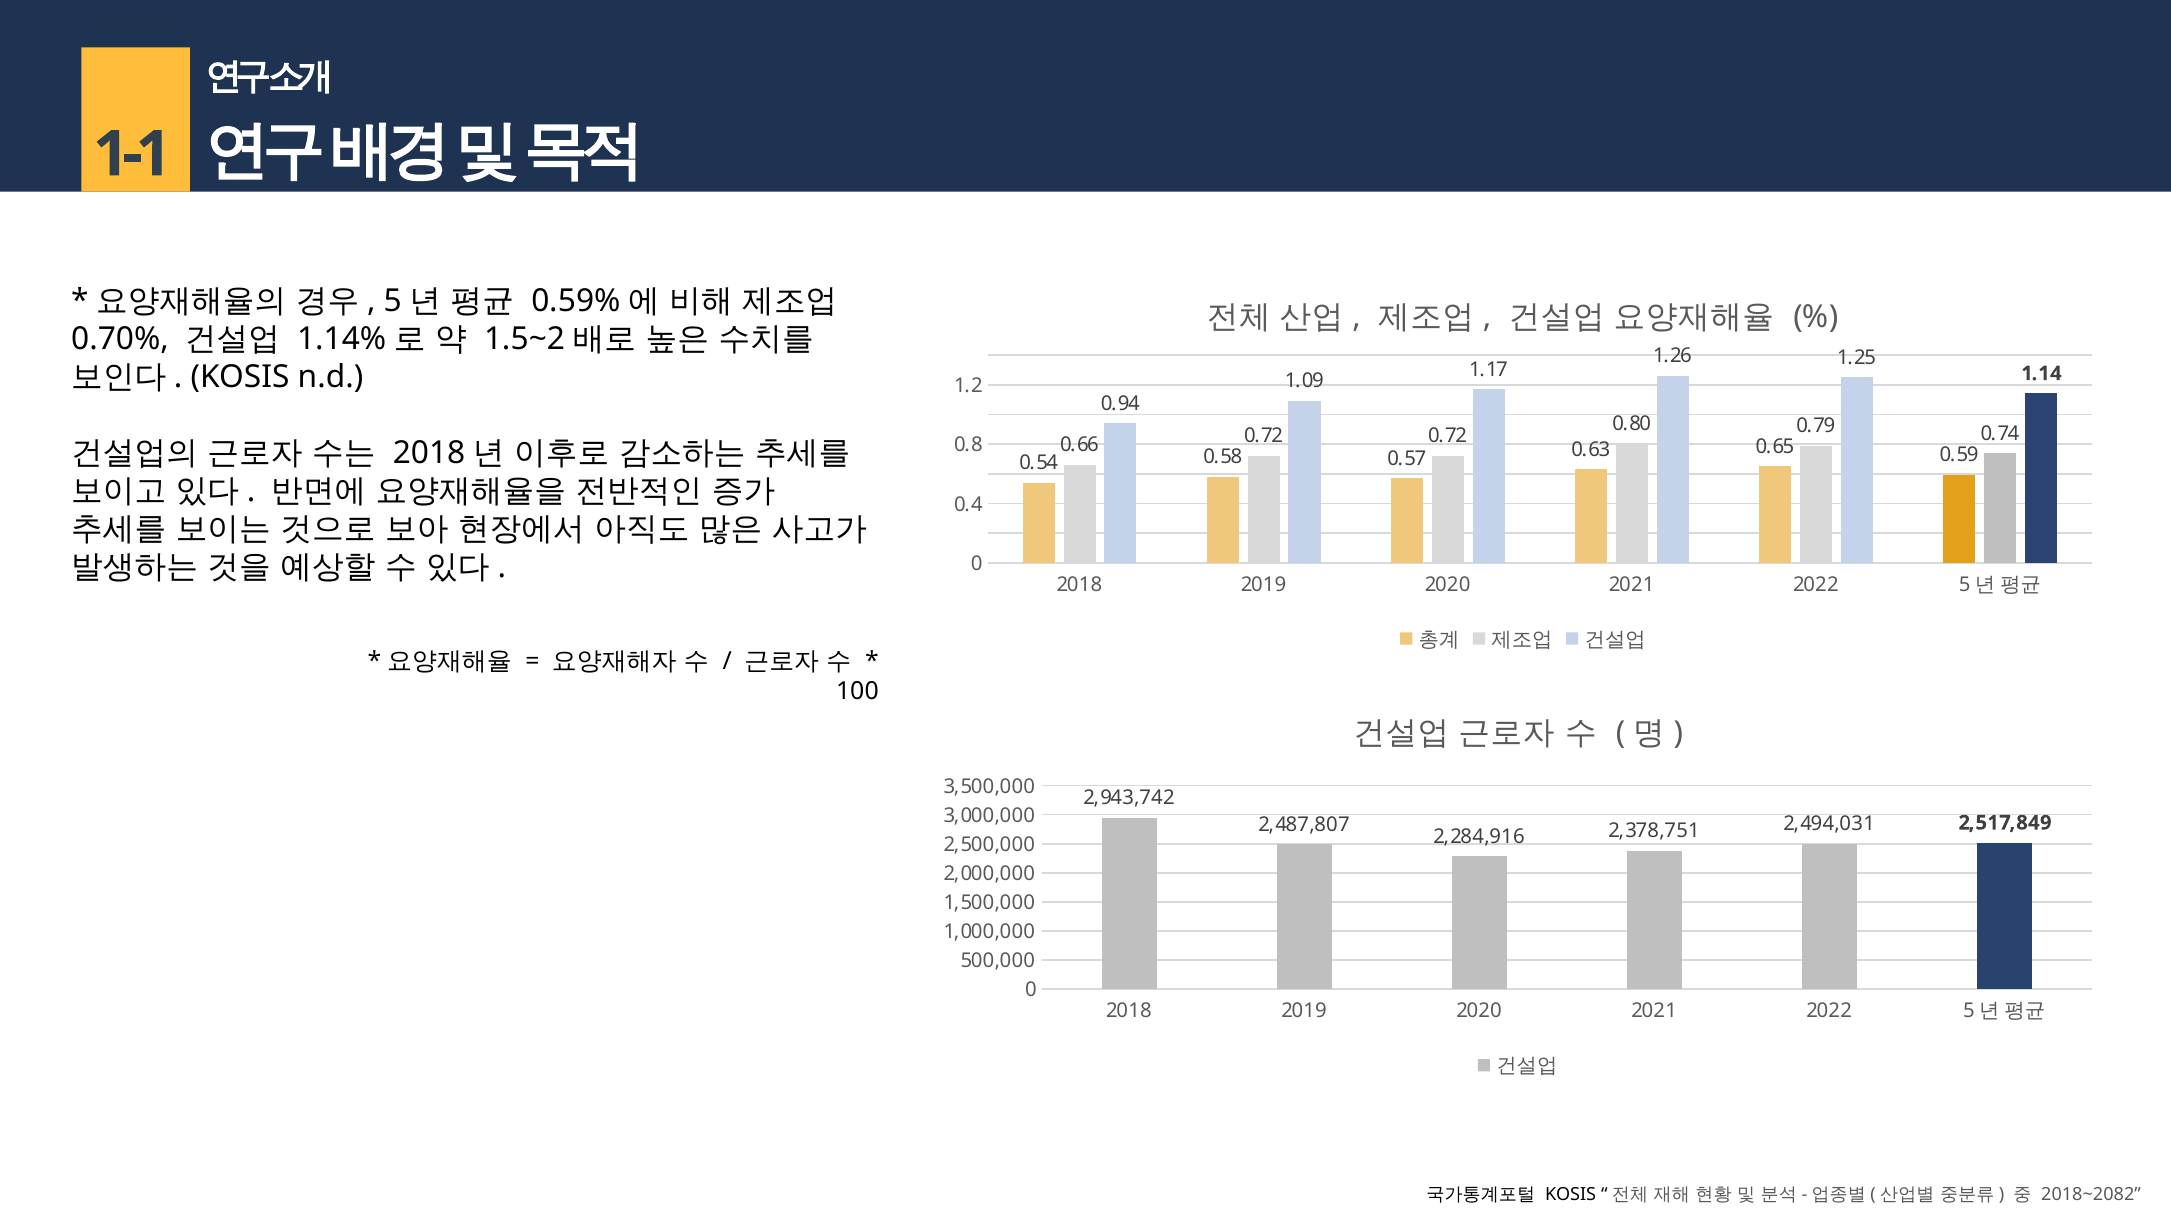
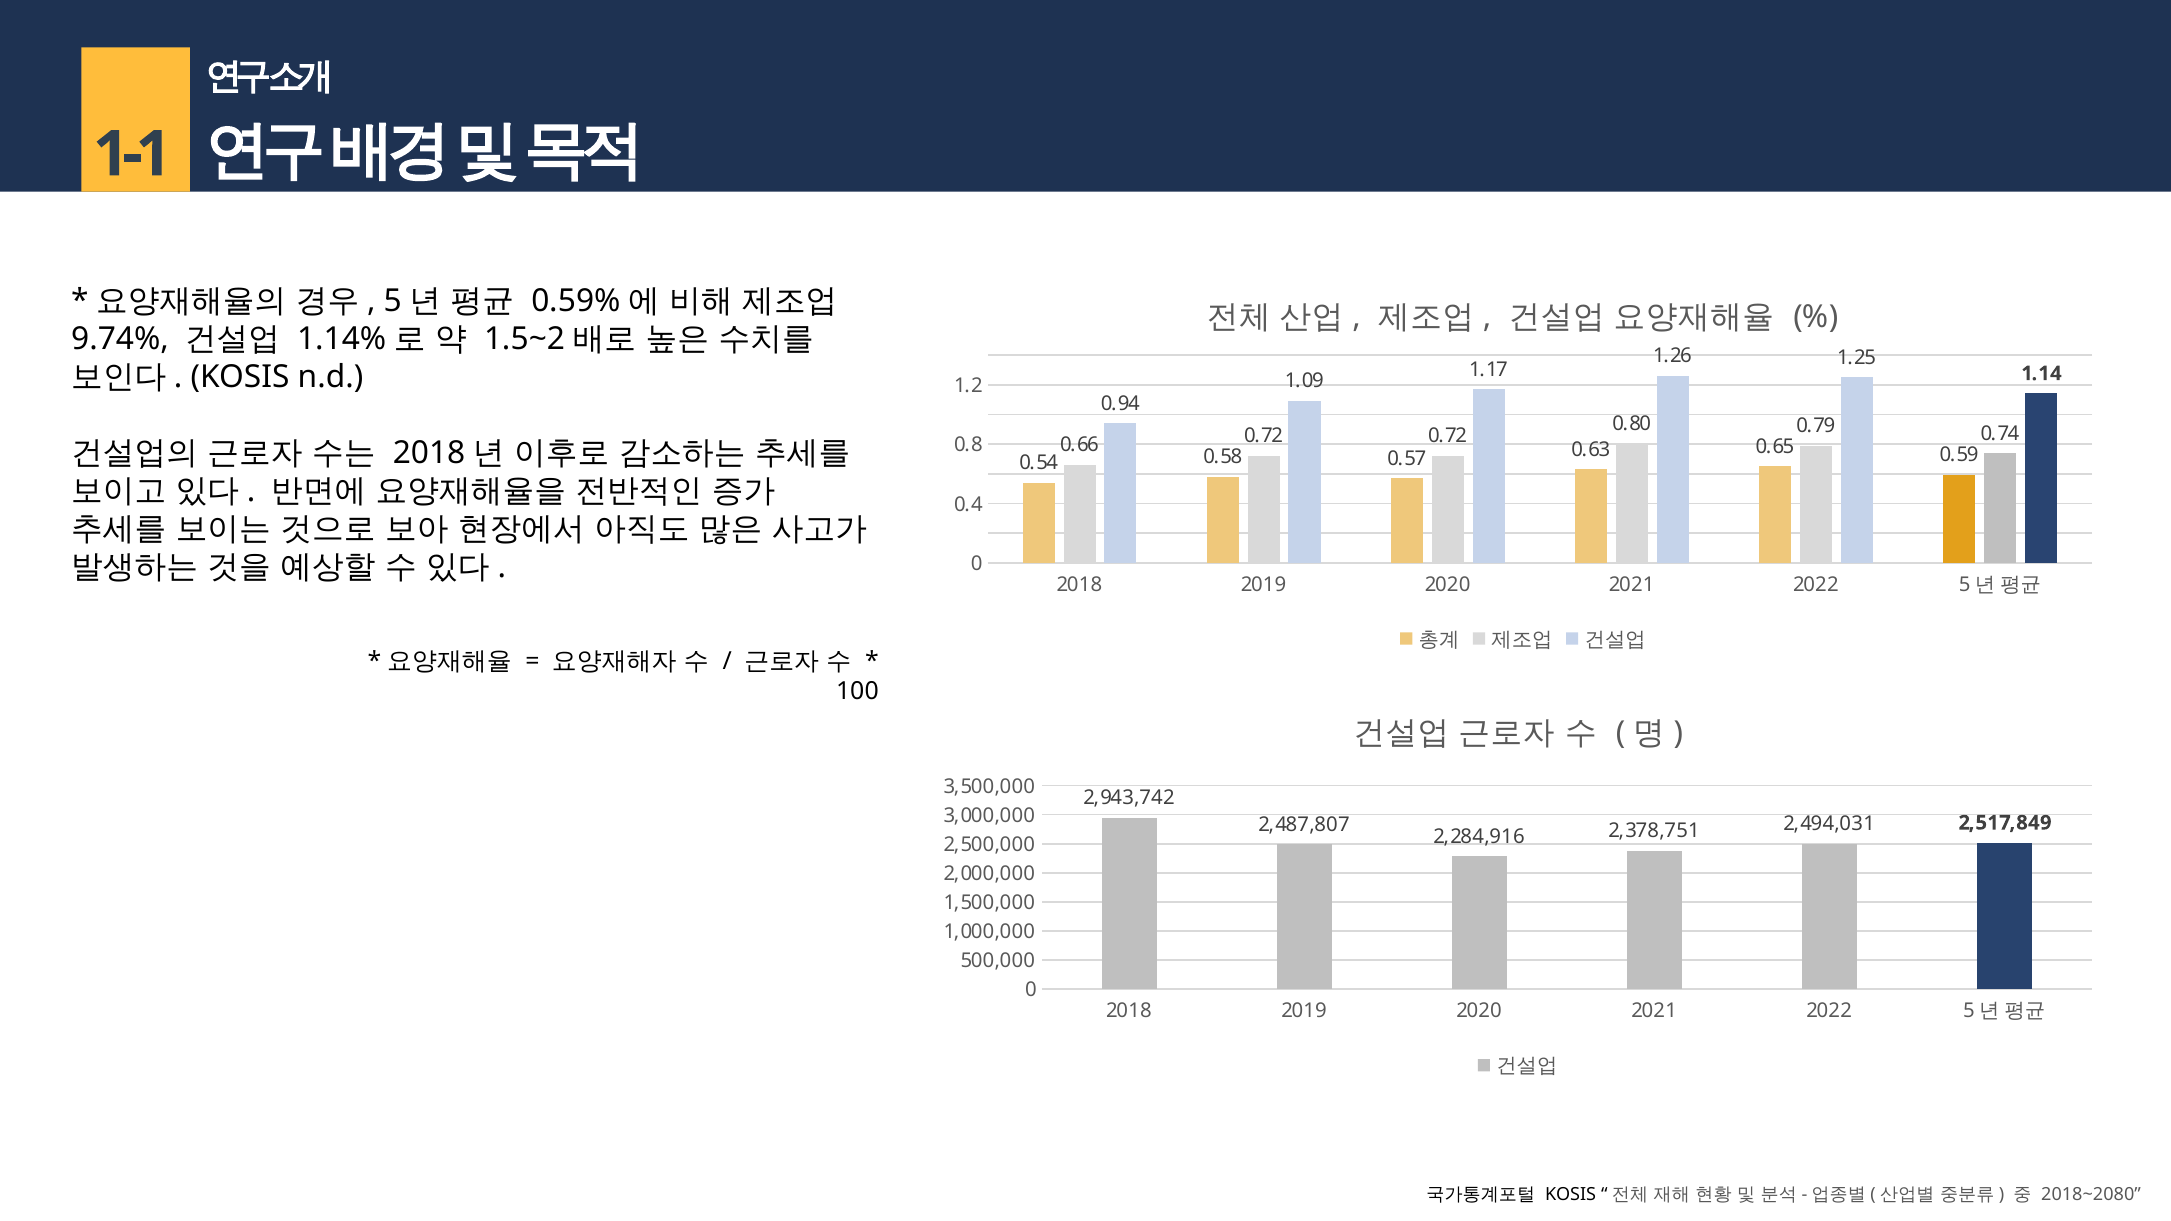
0.70%: 0.70% -> 9.74%
2018~2082: 2018~2082 -> 2018~2080
